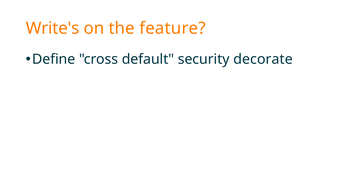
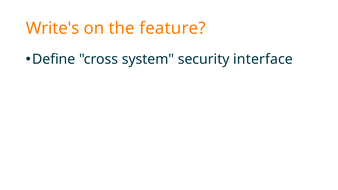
default: default -> system
decorate: decorate -> interface
